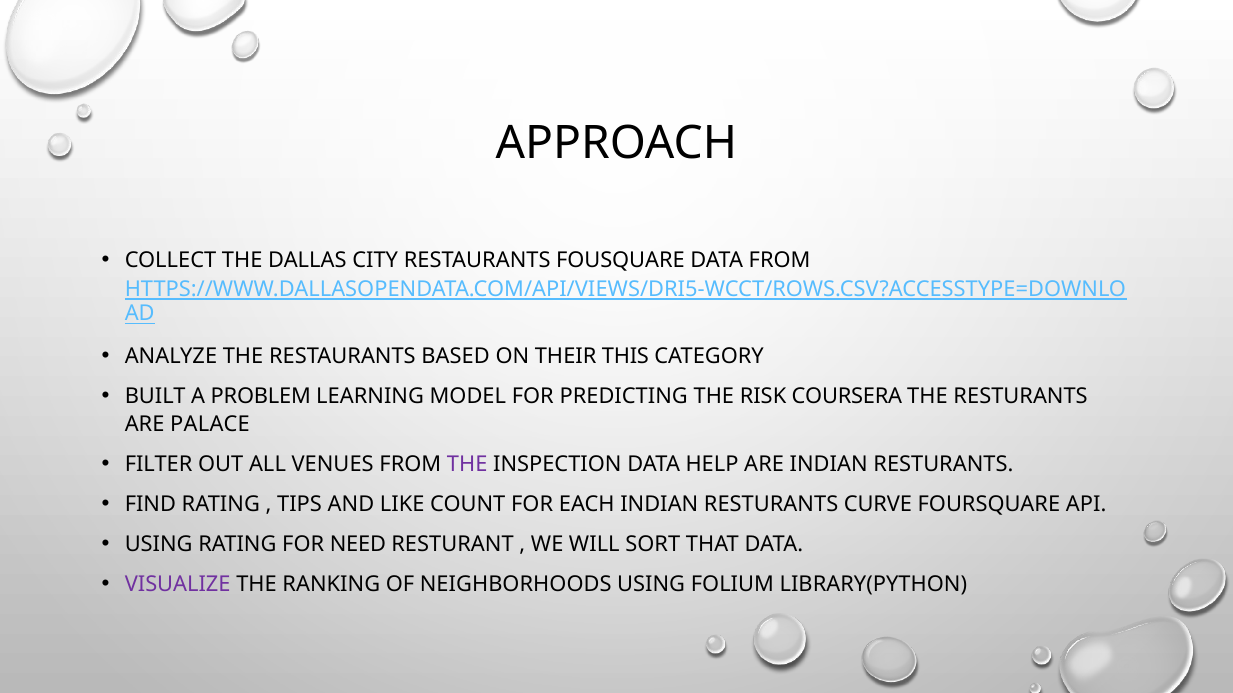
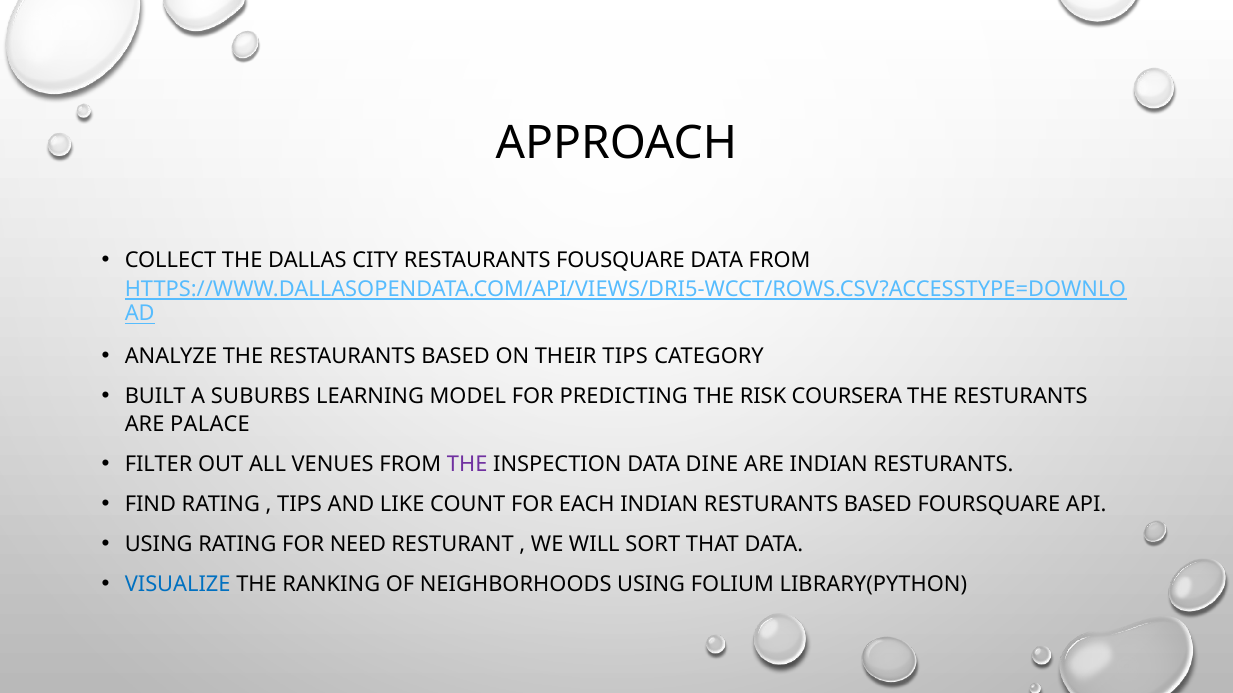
THEIR THIS: THIS -> TIPS
PROBLEM: PROBLEM -> SUBURBS
HELP: HELP -> DINE
RESTURANTS CURVE: CURVE -> BASED
VISUALIZE colour: purple -> blue
